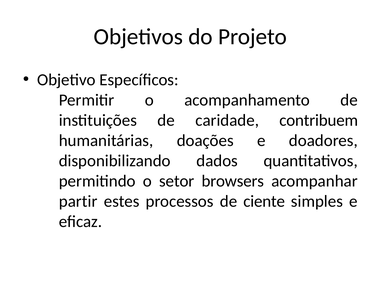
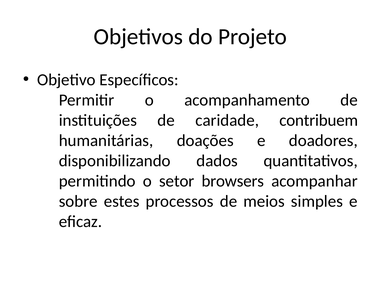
partir: partir -> sobre
ciente: ciente -> meios
